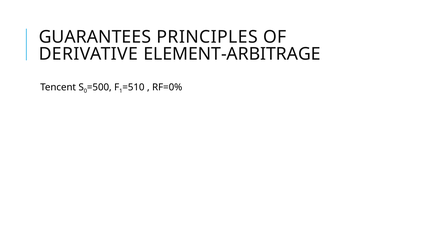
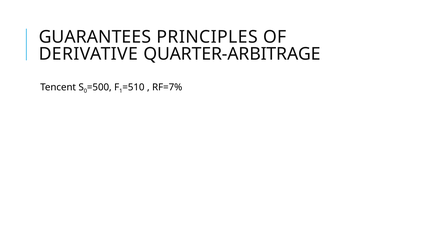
ELEMENT-ARBITRAGE: ELEMENT-ARBITRAGE -> QUARTER-ARBITRAGE
RF=0%: RF=0% -> RF=7%
